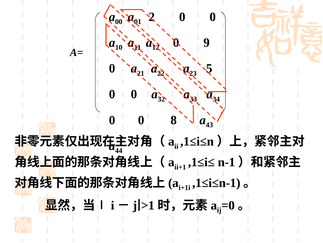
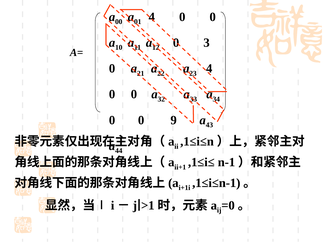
2 at (152, 17): 2 -> 4
9: 9 -> 3
5 at (209, 68): 5 -> 4
8: 8 -> 9
